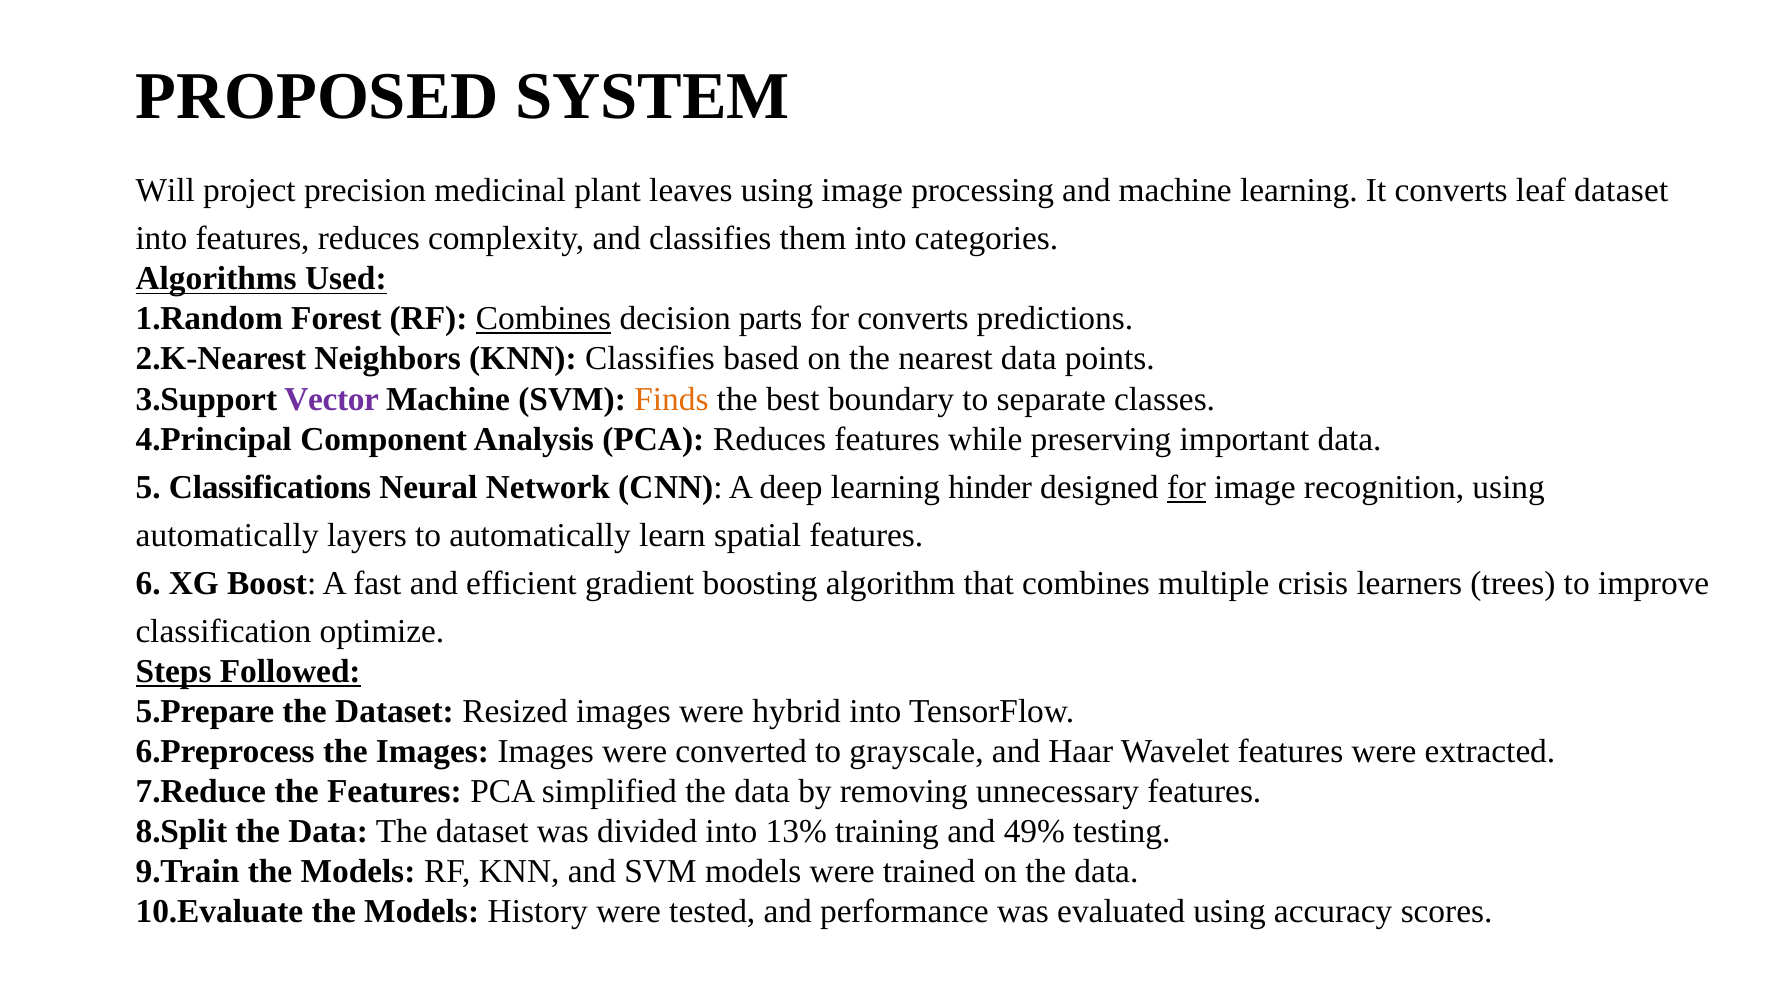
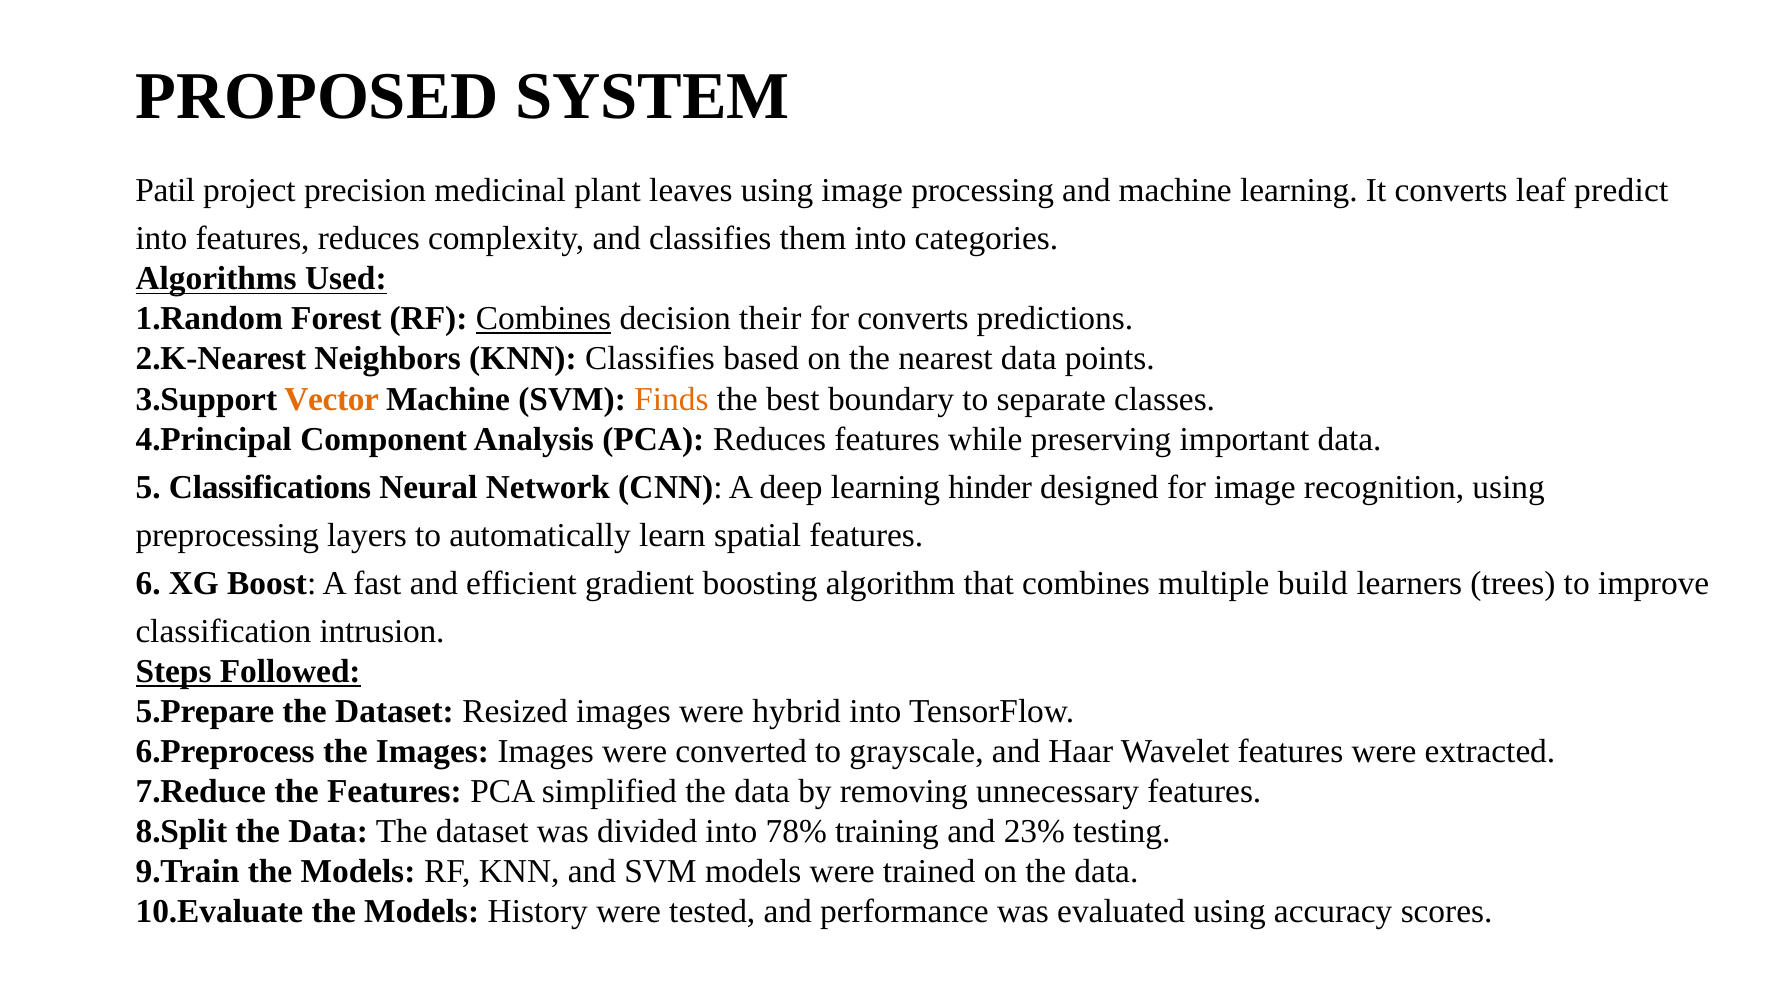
Will: Will -> Patil
leaf dataset: dataset -> predict
parts: parts -> their
Vector colour: purple -> orange
for at (1186, 487) underline: present -> none
automatically at (227, 535): automatically -> preprocessing
crisis: crisis -> build
optimize: optimize -> intrusion
13%: 13% -> 78%
49%: 49% -> 23%
